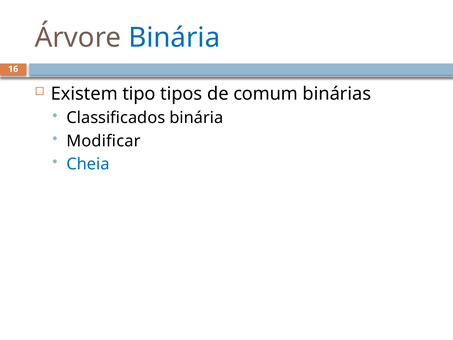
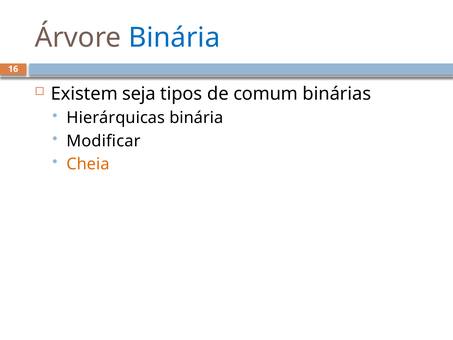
tipo: tipo -> seja
Classificados: Classificados -> Hierárquicas
Cheia colour: blue -> orange
